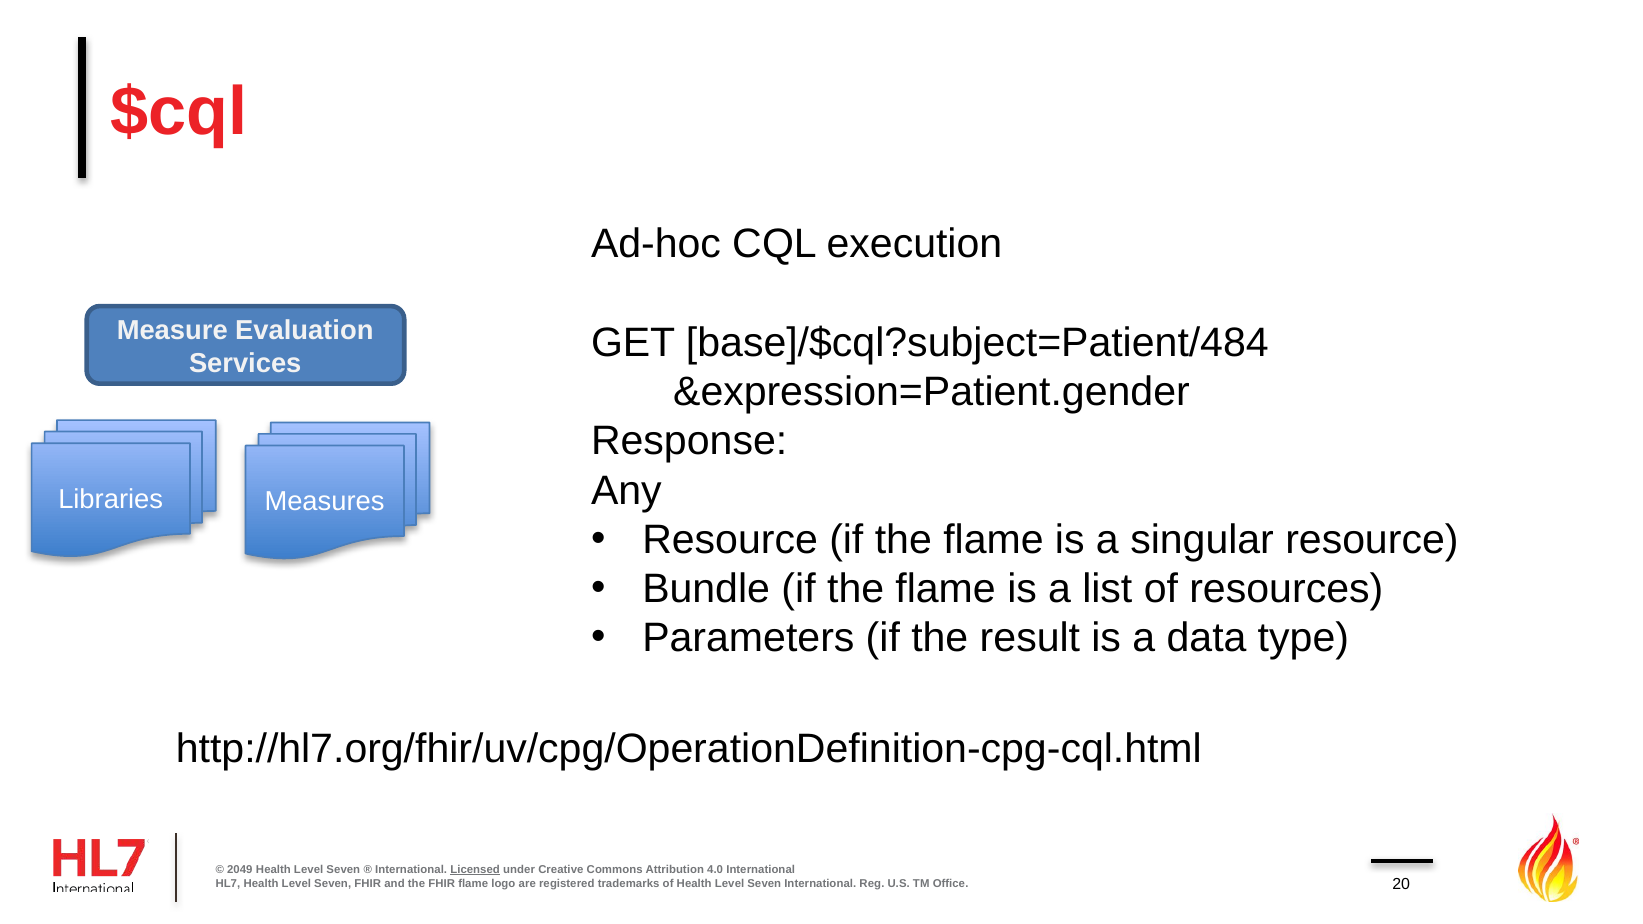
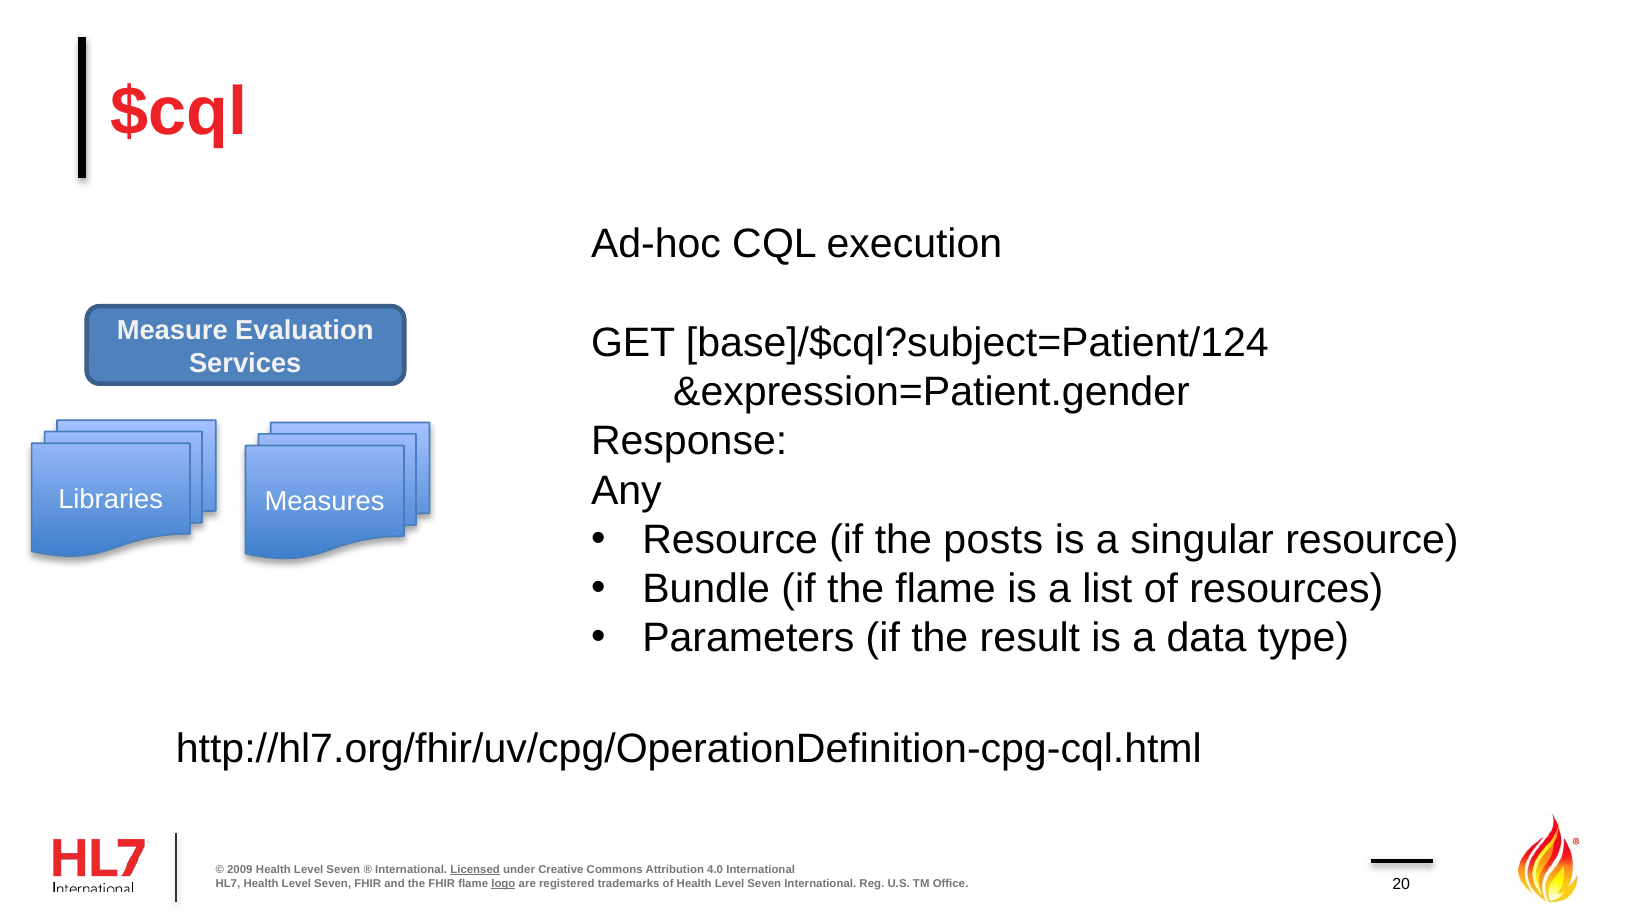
base]/$cql?subject=Patient/484: base]/$cql?subject=Patient/484 -> base]/$cql?subject=Patient/124
Resource if the flame: flame -> posts
2049: 2049 -> 2009
logo underline: none -> present
